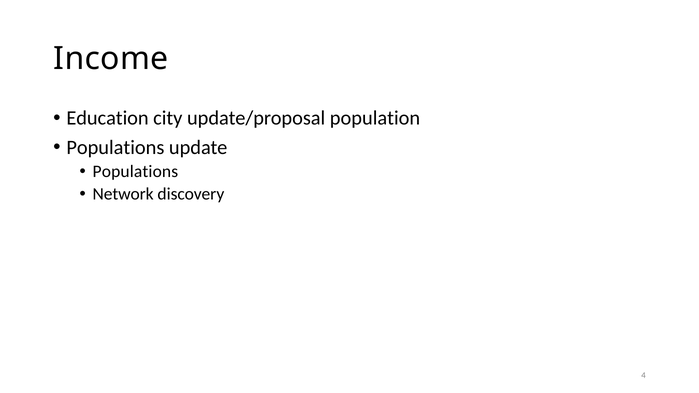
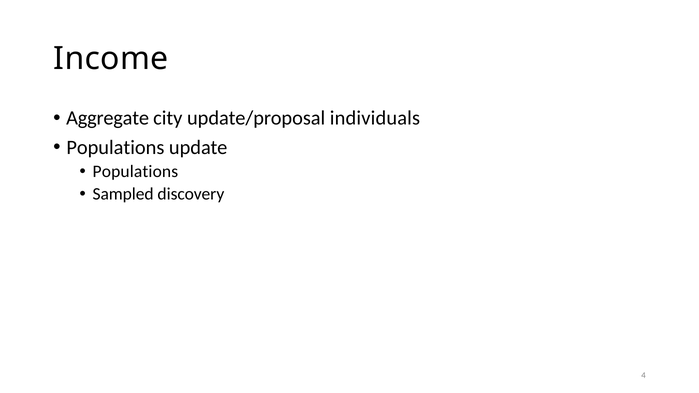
Education: Education -> Aggregate
population: population -> individuals
Network: Network -> Sampled
